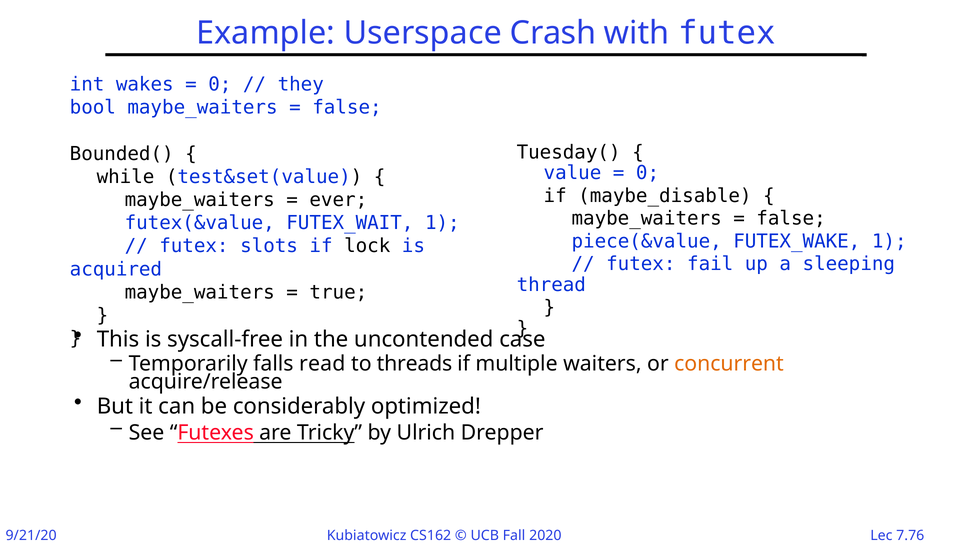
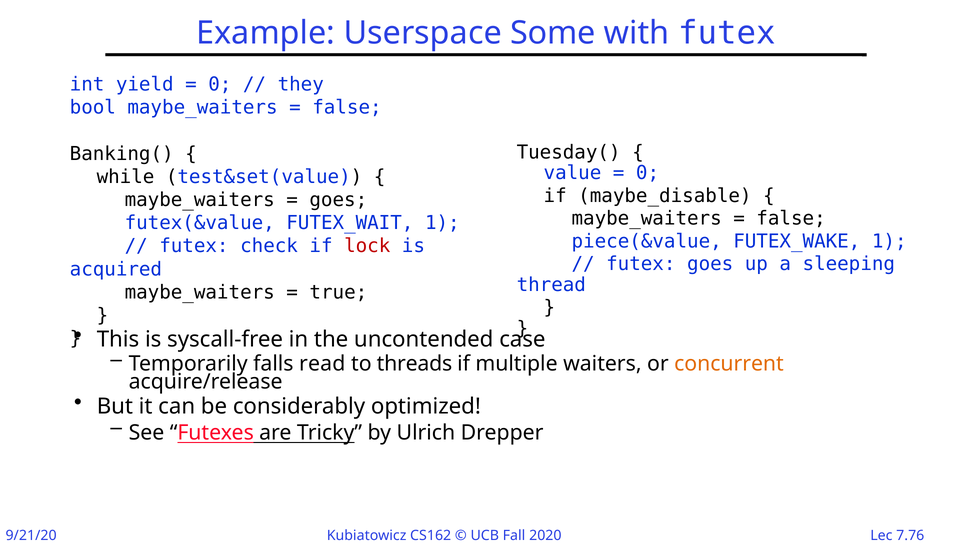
Crash: Crash -> Some
wakes: wakes -> yield
Bounded(: Bounded( -> Banking(
ever at (338, 200): ever -> goes
slots: slots -> check
lock colour: black -> red
futex fail: fail -> goes
